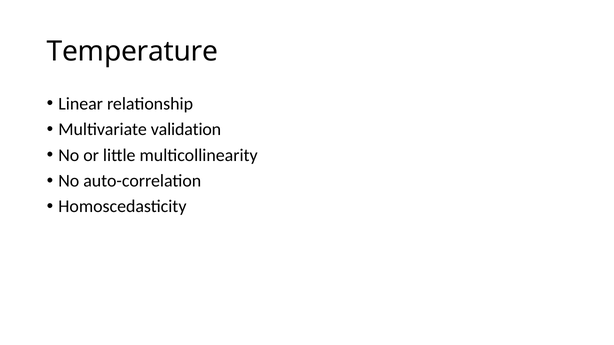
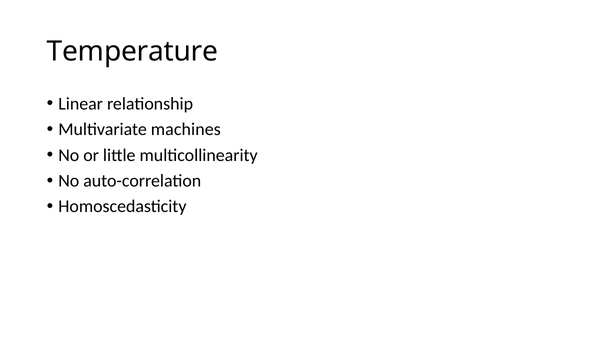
validation: validation -> machines
